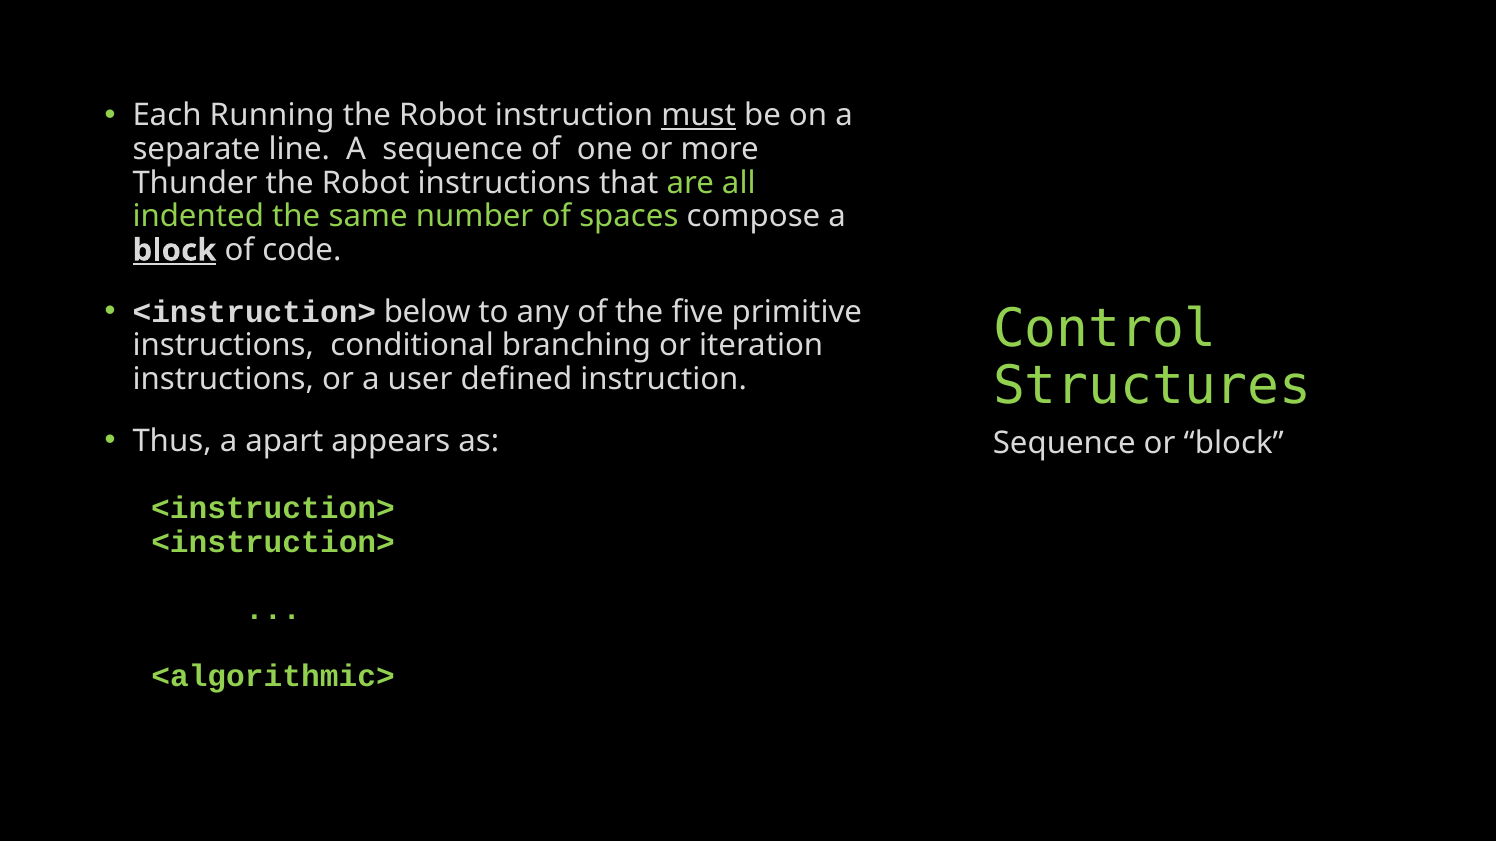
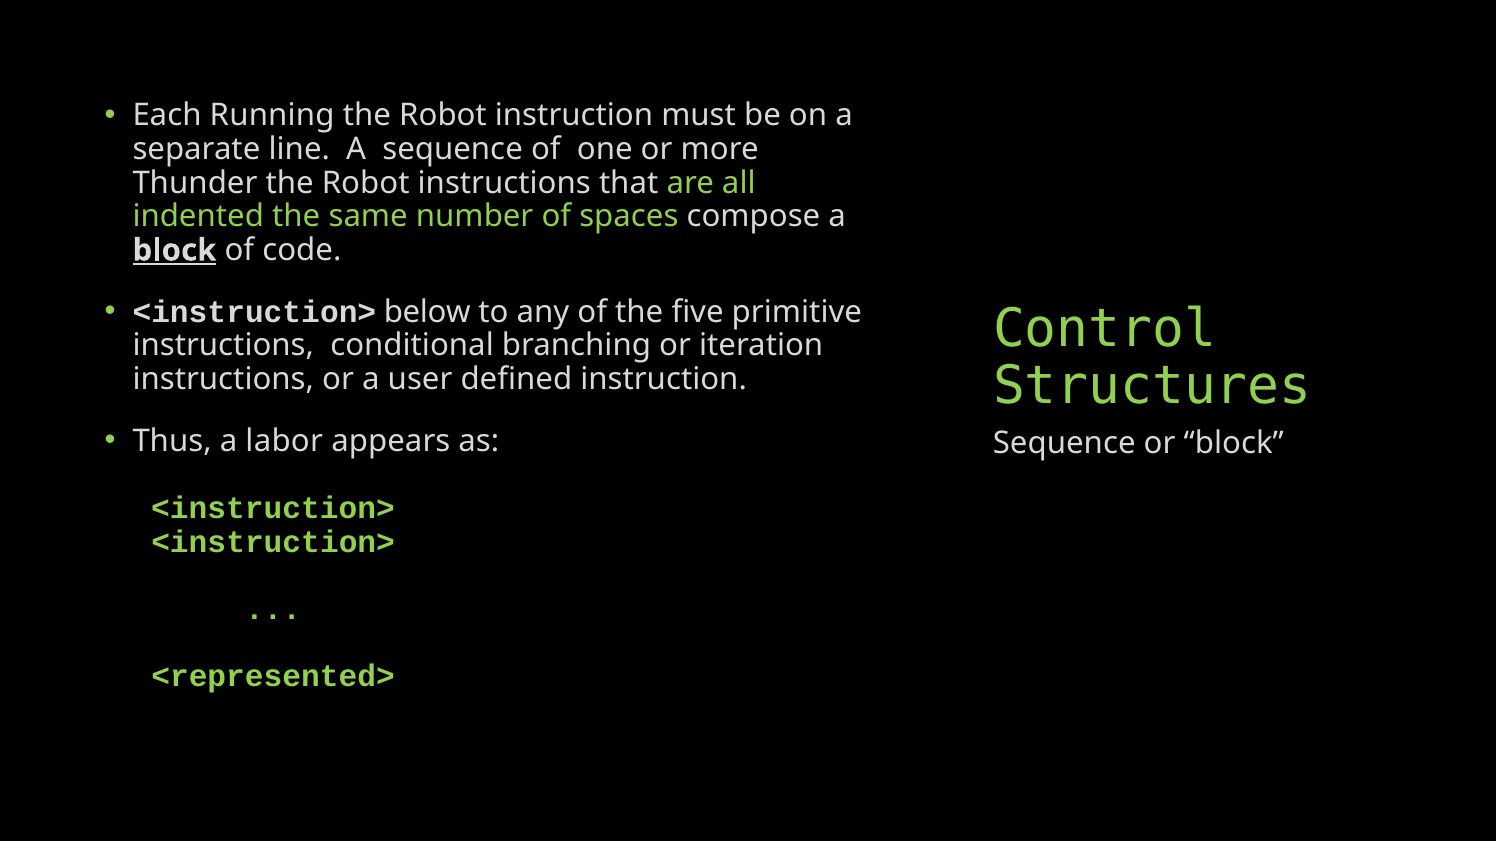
must underline: present -> none
apart: apart -> labor
<algorithmic>: <algorithmic> -> <represented>
